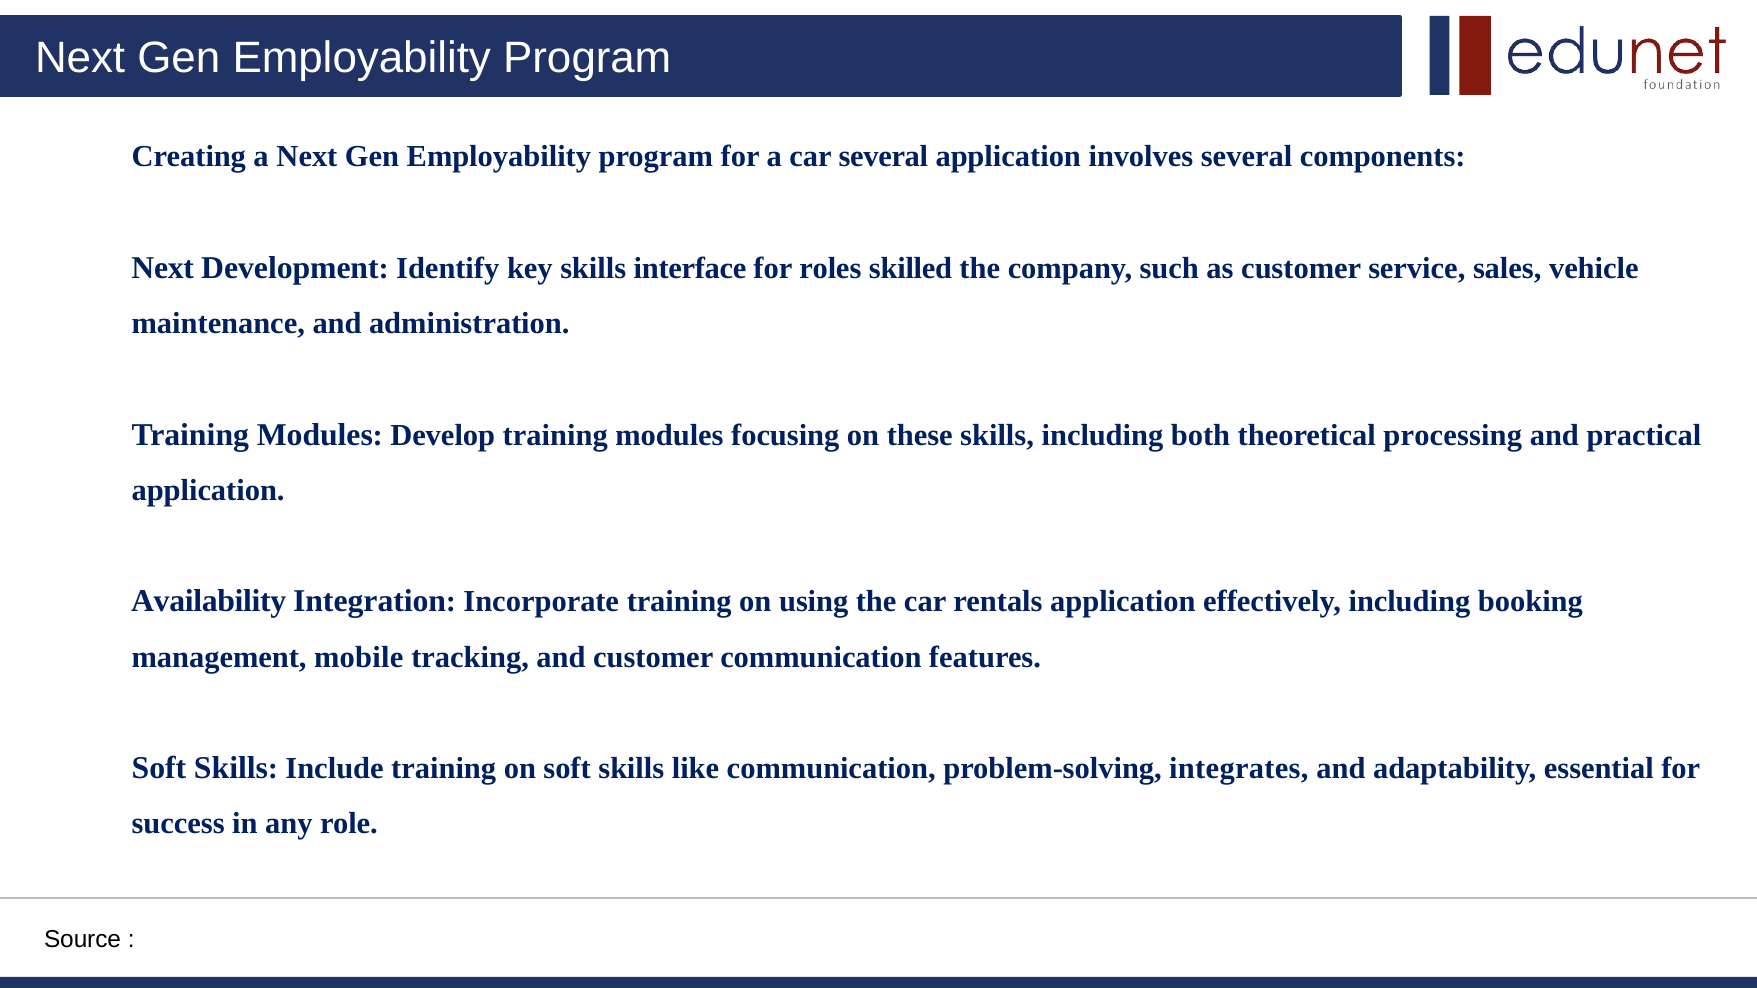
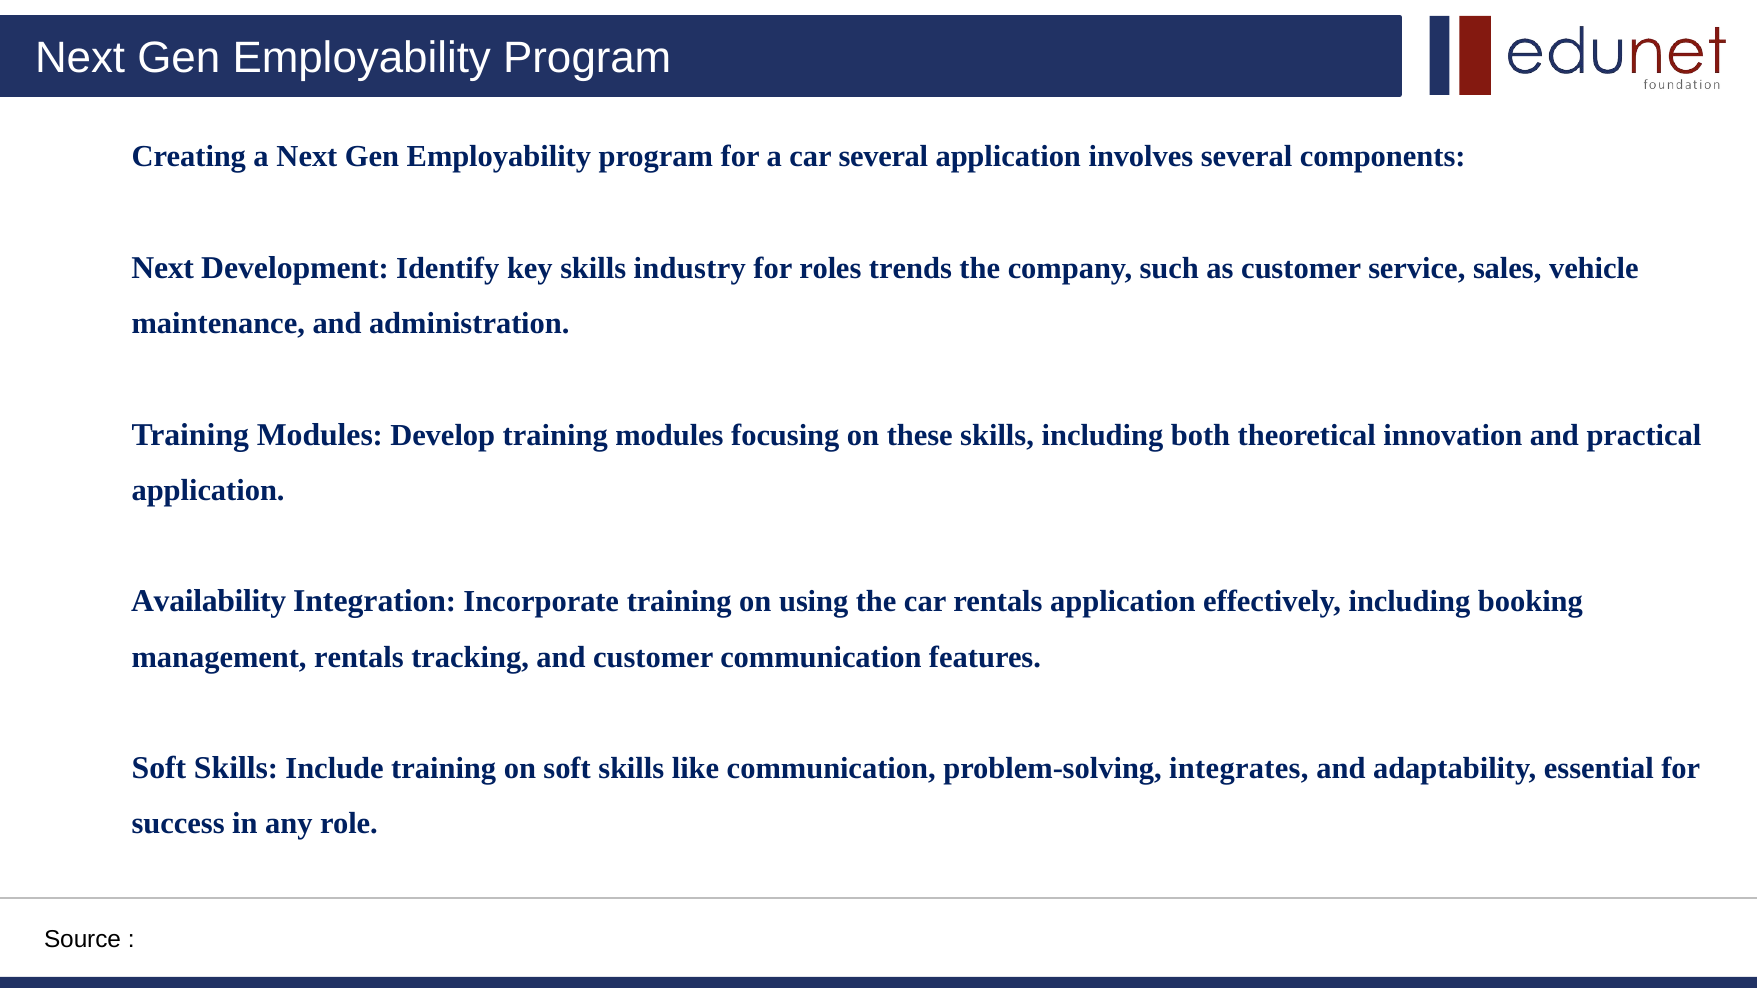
interface: interface -> industry
skilled: skilled -> trends
processing: processing -> innovation
management mobile: mobile -> rentals
